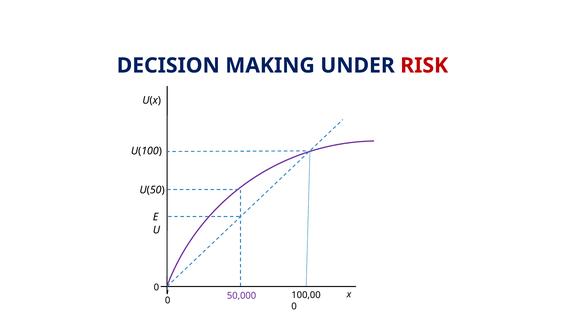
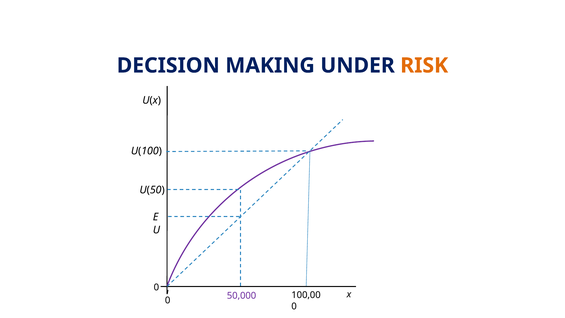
RISK colour: red -> orange
